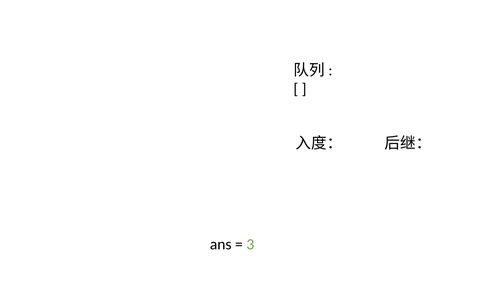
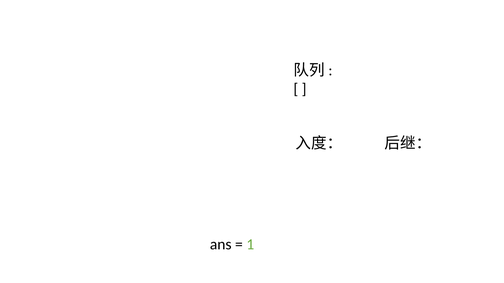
3: 3 -> 1
